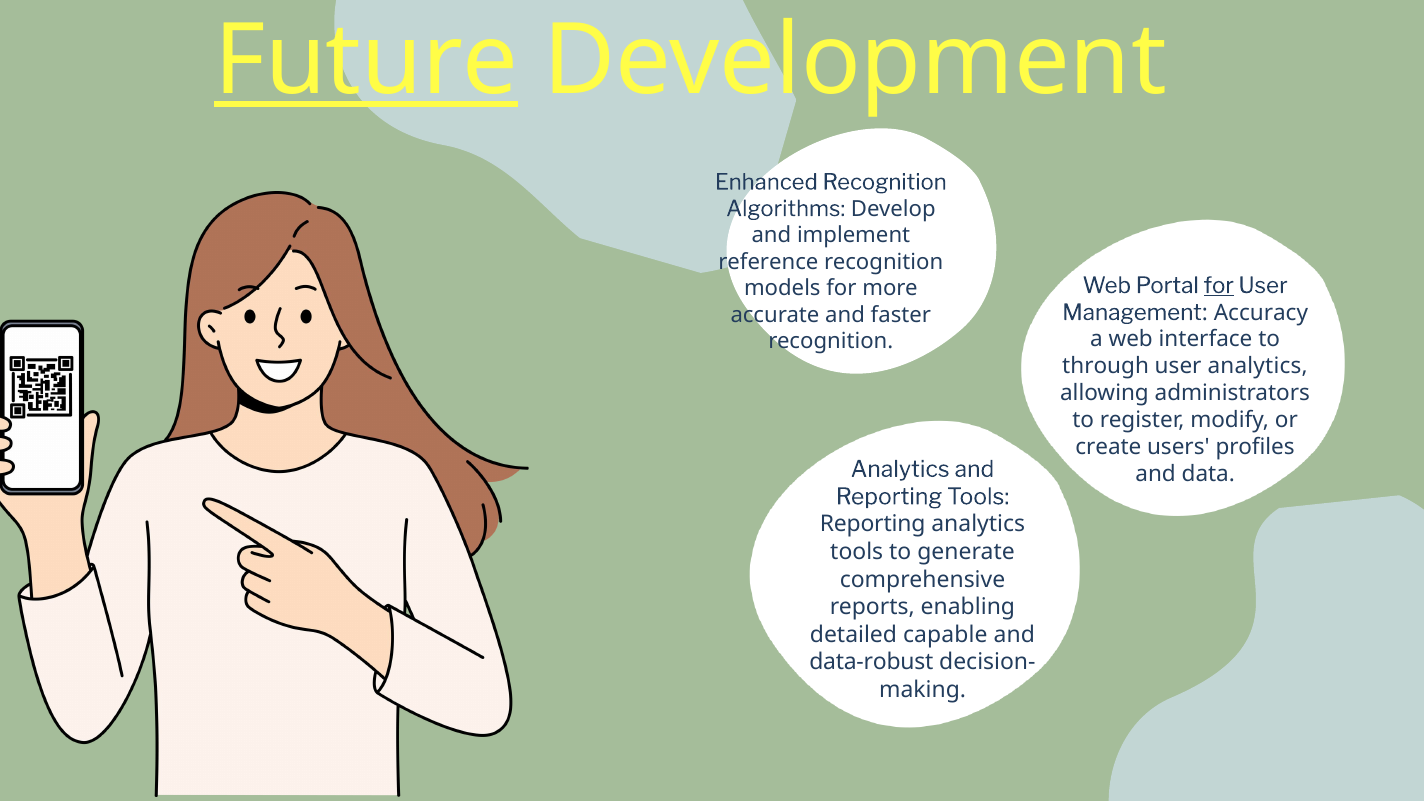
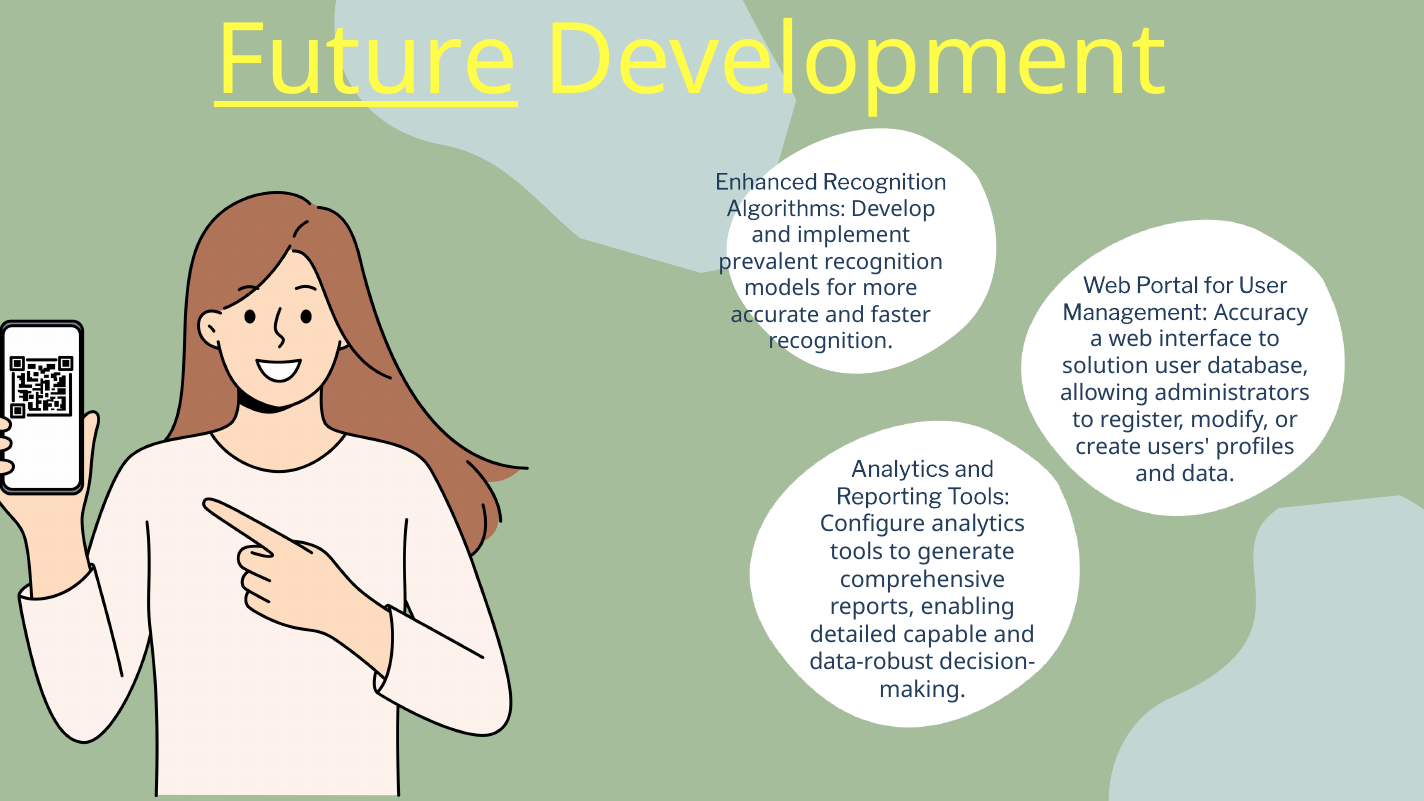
reference: reference -> prevalent
for at (1219, 286) underline: present -> none
through: through -> solution
user analytics: analytics -> database
Reporting at (873, 524): Reporting -> Configure
